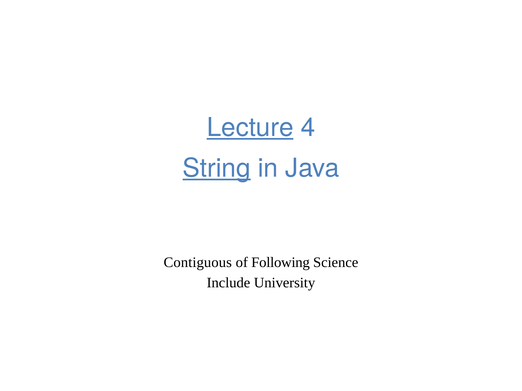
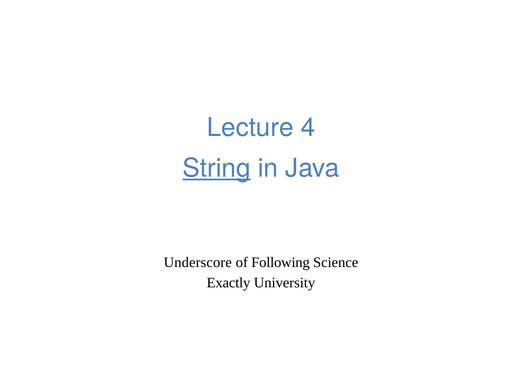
Lecture underline: present -> none
Contiguous: Contiguous -> Underscore
Include: Include -> Exactly
